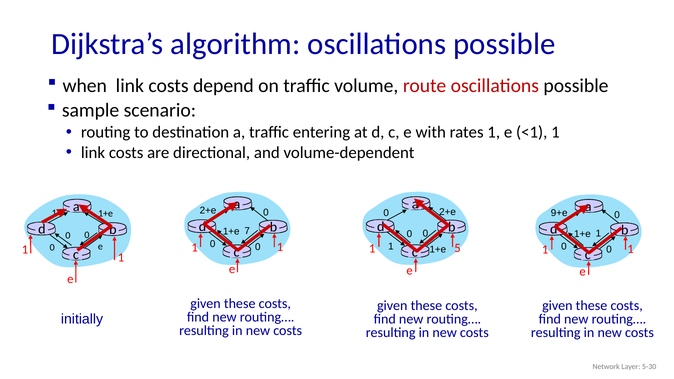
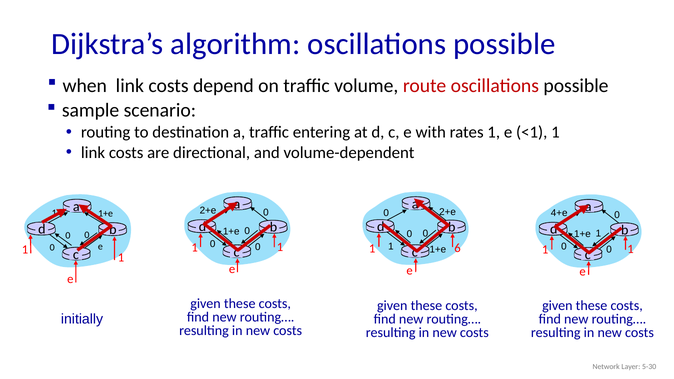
9+e: 9+e -> 4+e
1+e 7: 7 -> 0
5: 5 -> 6
